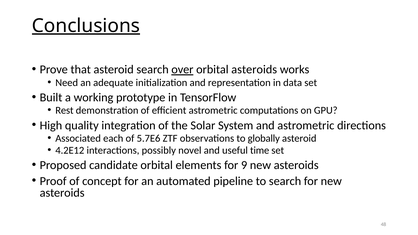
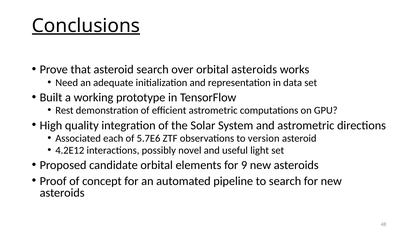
over underline: present -> none
globally: globally -> version
time: time -> light
